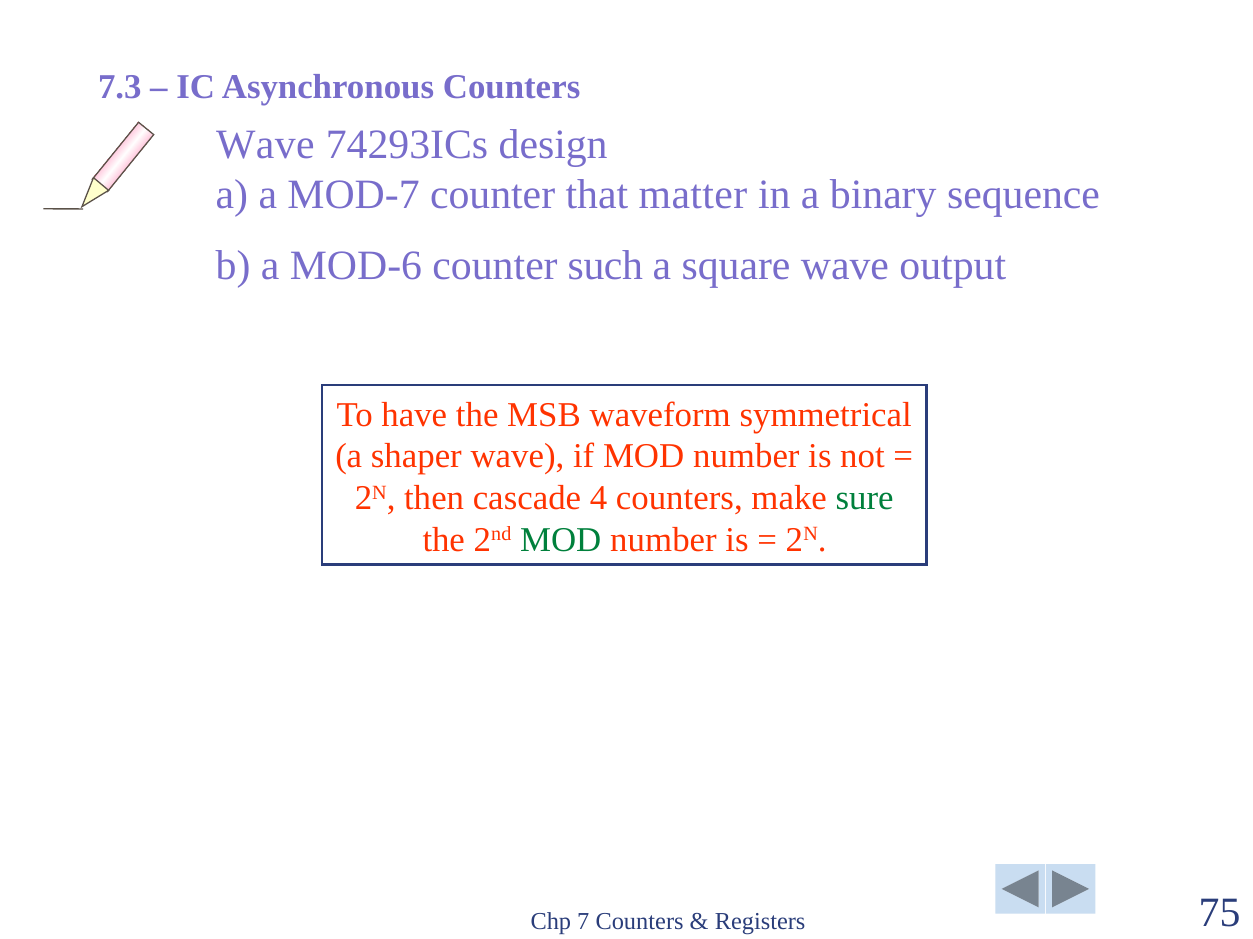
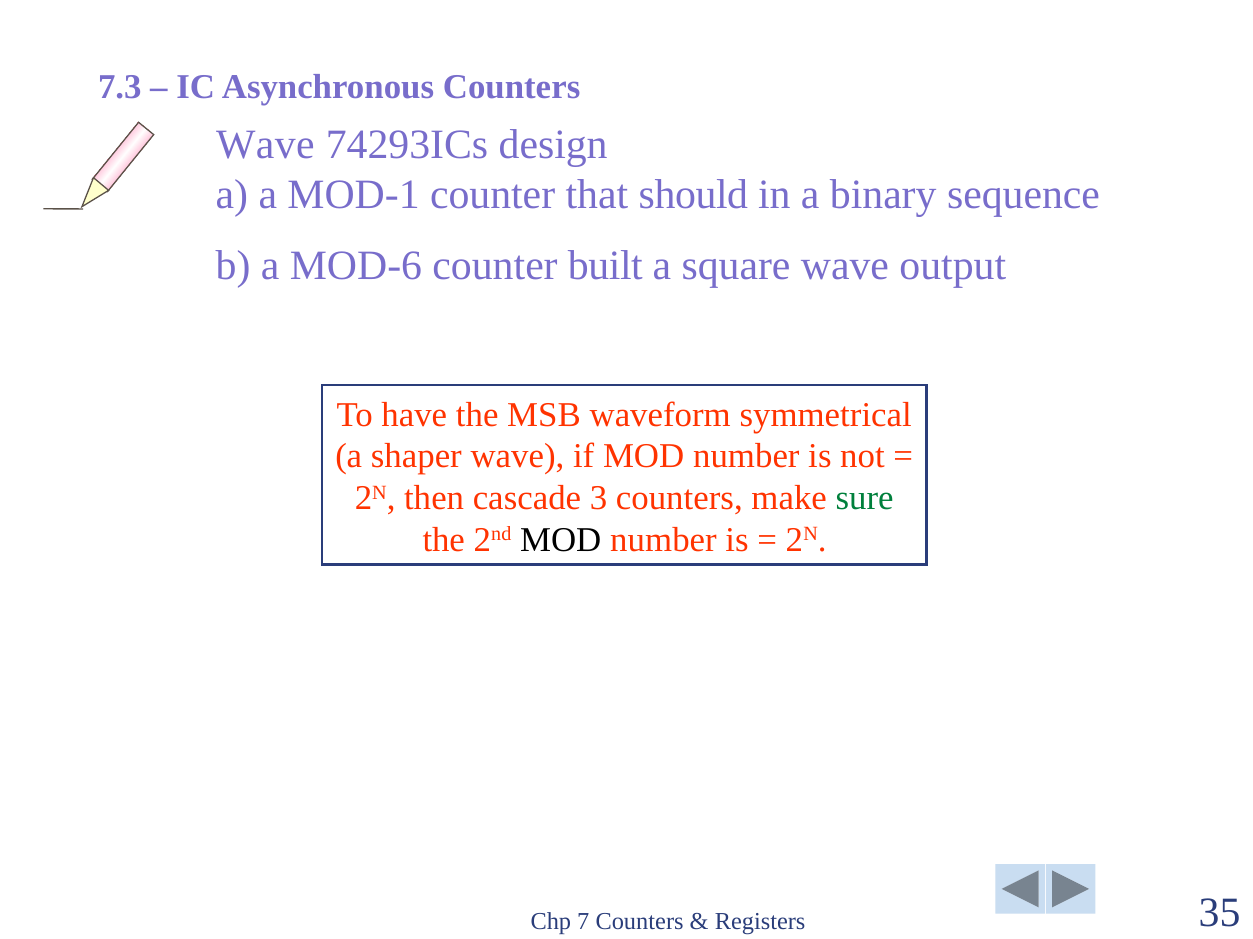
MOD-7: MOD-7 -> MOD-1
matter: matter -> should
such: such -> built
4: 4 -> 3
MOD at (561, 540) colour: green -> black
75: 75 -> 35
